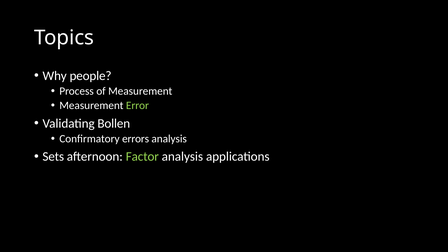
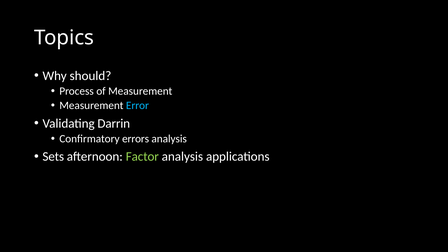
people: people -> should
Error colour: light green -> light blue
Bollen: Bollen -> Darrin
